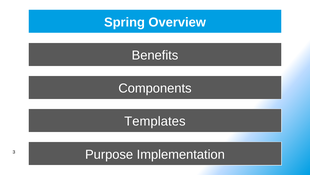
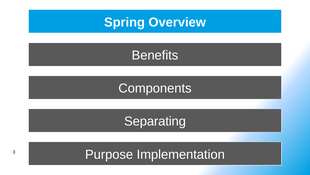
Templates: Templates -> Separating
